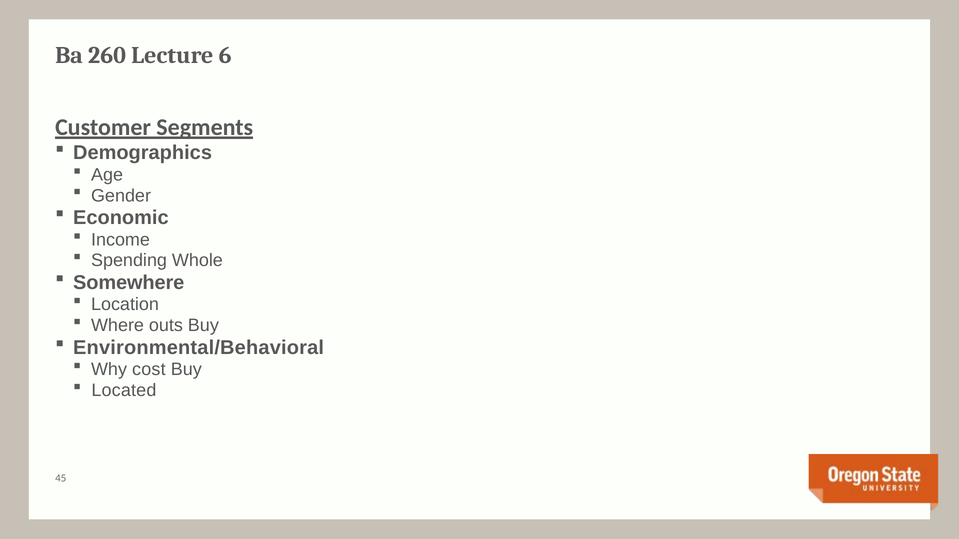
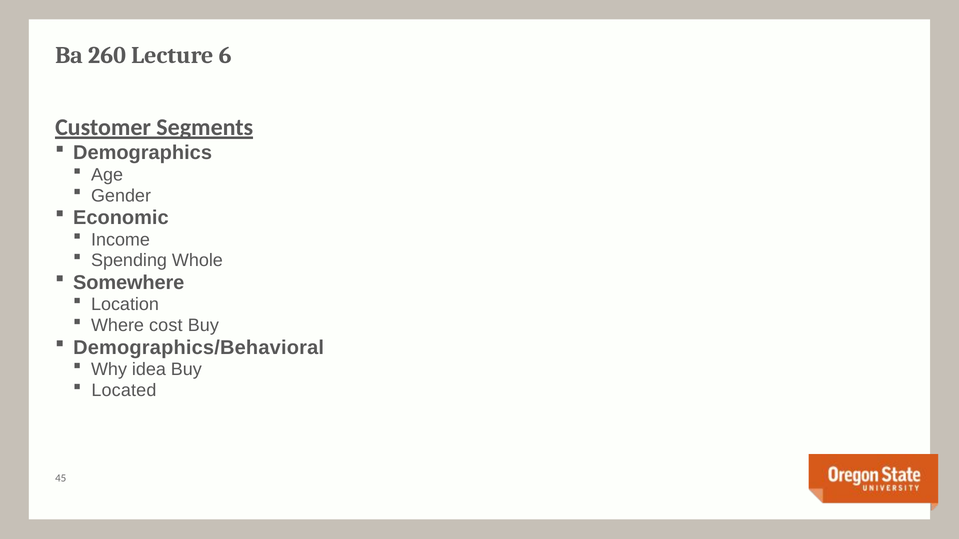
outs: outs -> cost
Environmental/Behavioral: Environmental/Behavioral -> Demographics/Behavioral
cost: cost -> idea
